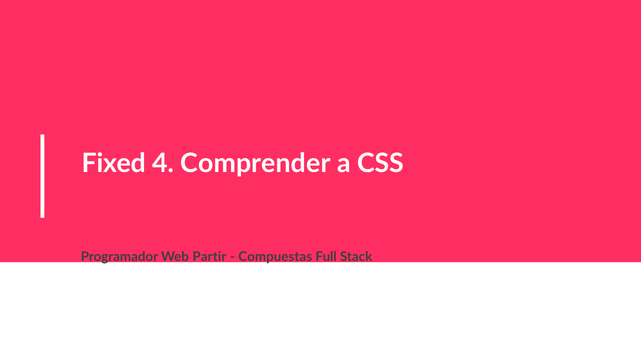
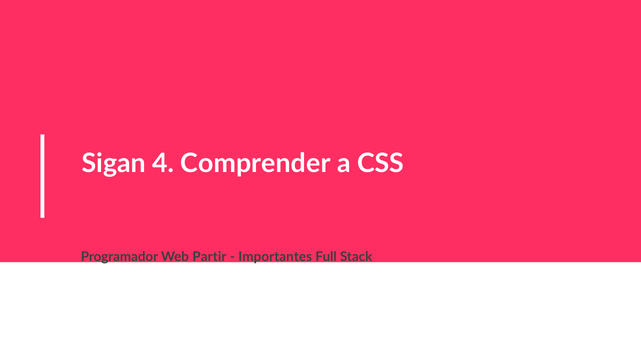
Fixed: Fixed -> Sigan
Compuestas: Compuestas -> Importantes
